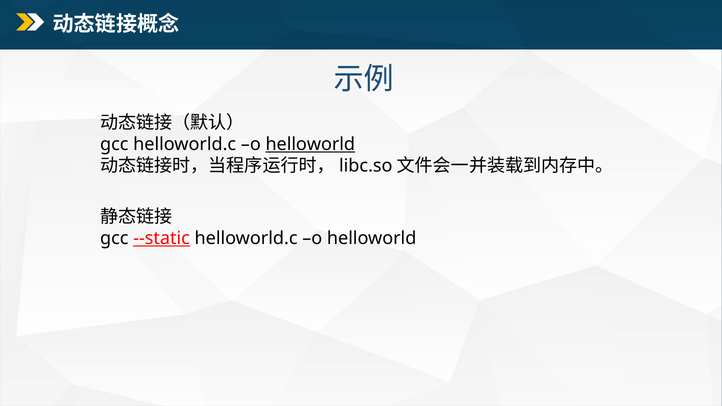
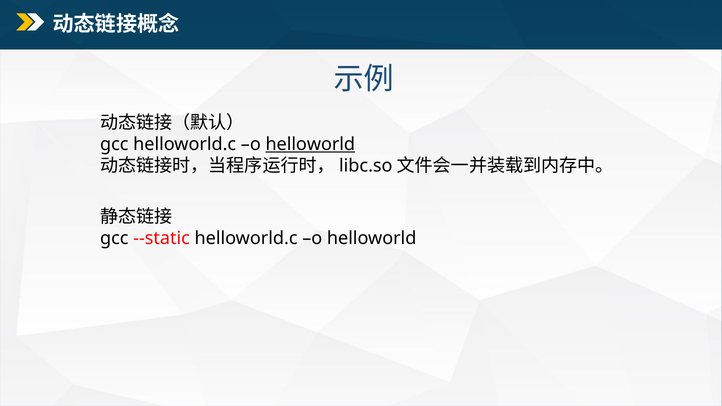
--static underline: present -> none
